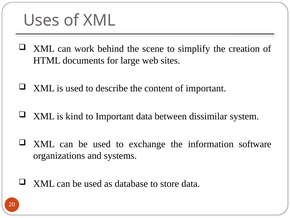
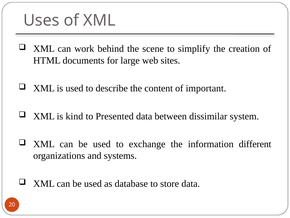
to Important: Important -> Presented
software: software -> different
